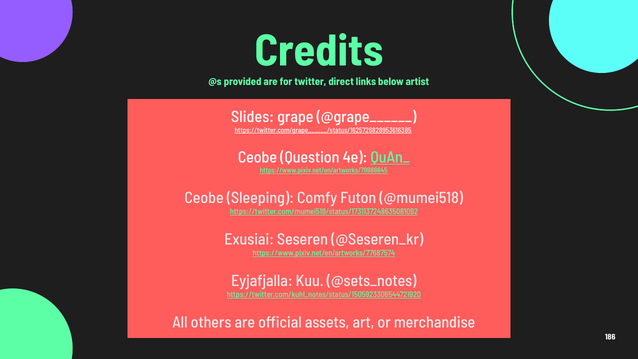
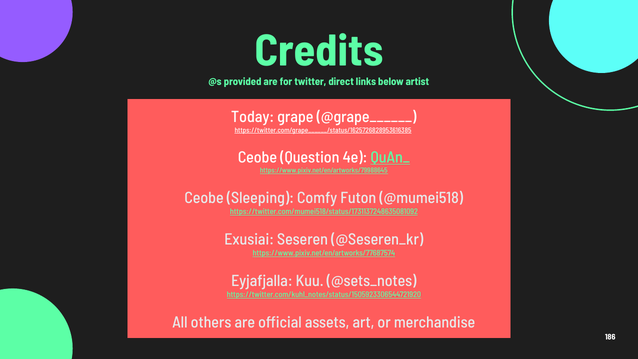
Slides: Slides -> Today
